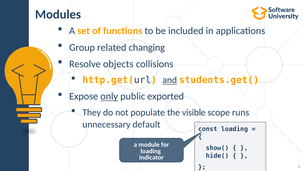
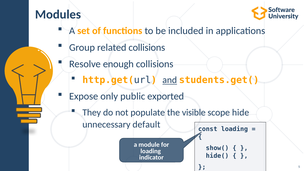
related changing: changing -> collisions
objects: objects -> enough
only underline: present -> none
runs: runs -> hide
